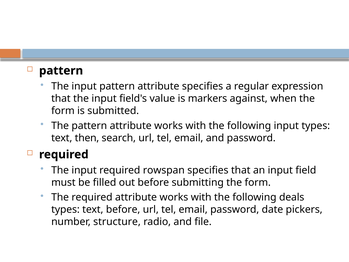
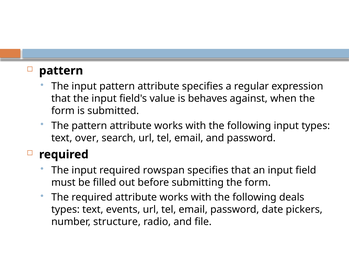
markers: markers -> behaves
then: then -> over
text before: before -> events
